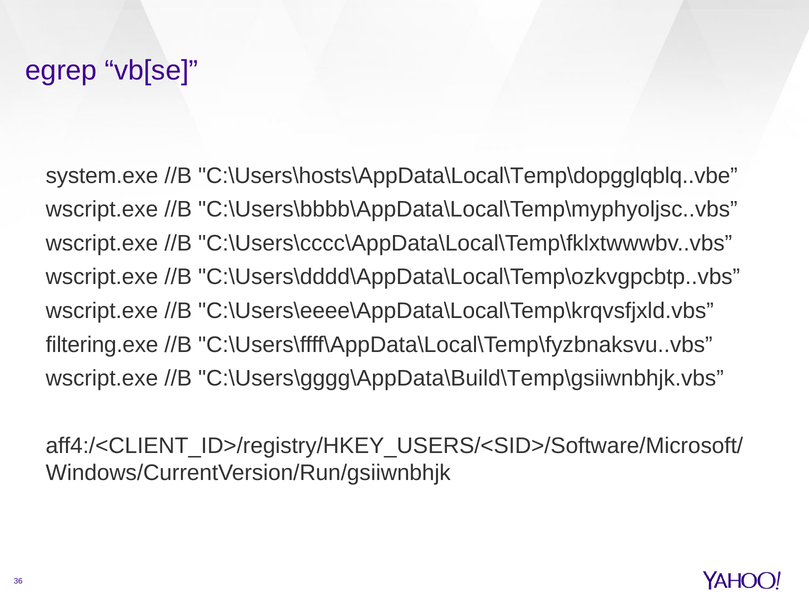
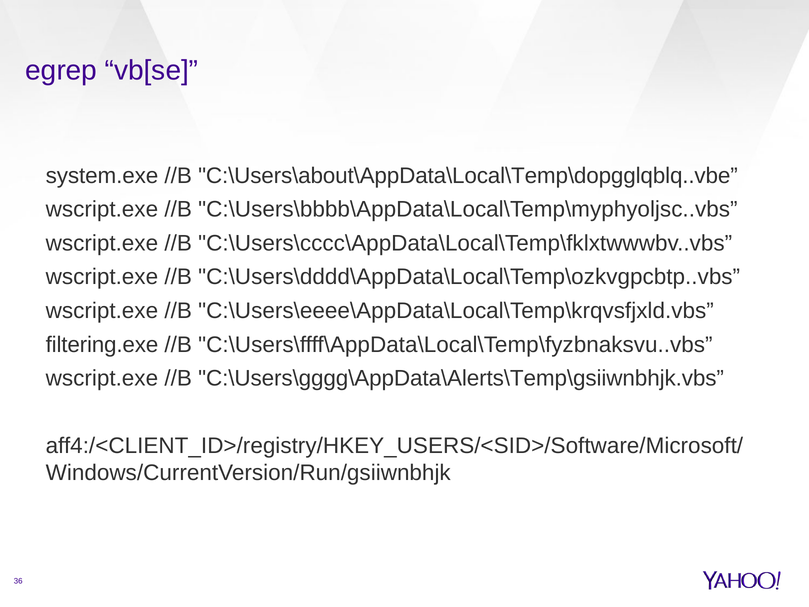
C:\Users\hosts\AppData\Local\Temp\dopgglqblq..vbe: C:\Users\hosts\AppData\Local\Temp\dopgglqblq..vbe -> C:\Users\about\AppData\Local\Temp\dopgglqblq..vbe
C:\Users\gggg\AppData\Build\Temp\gsiiwnbhjk.vbs: C:\Users\gggg\AppData\Build\Temp\gsiiwnbhjk.vbs -> C:\Users\gggg\AppData\Alerts\Temp\gsiiwnbhjk.vbs
